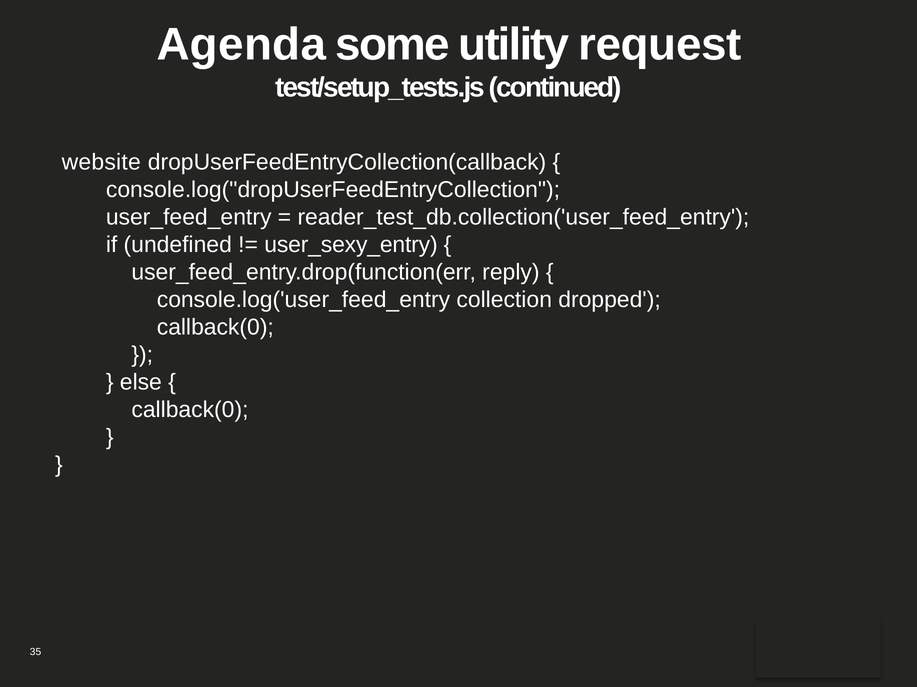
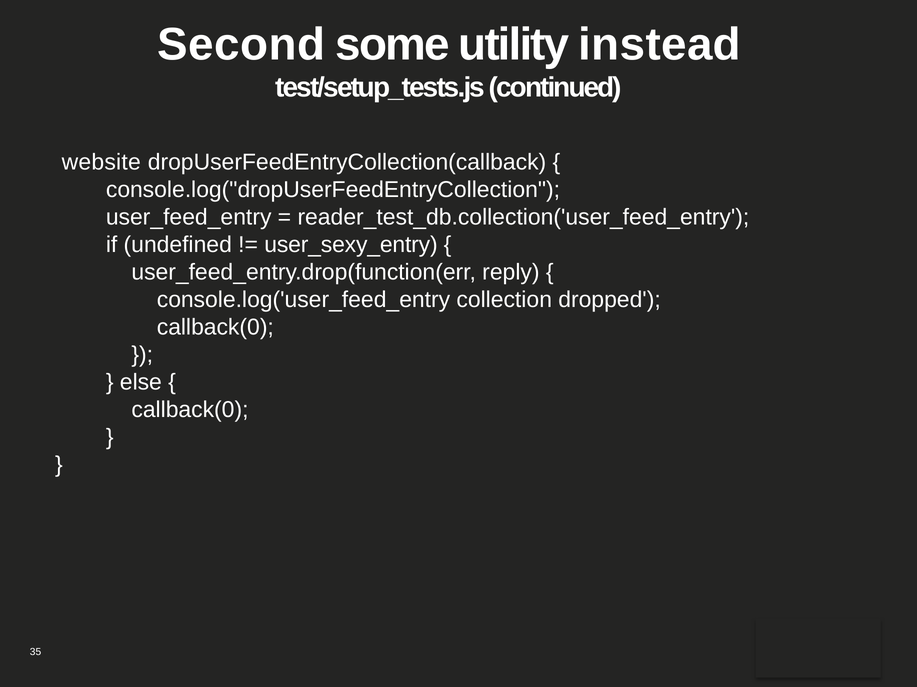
Agenda: Agenda -> Second
request: request -> instead
